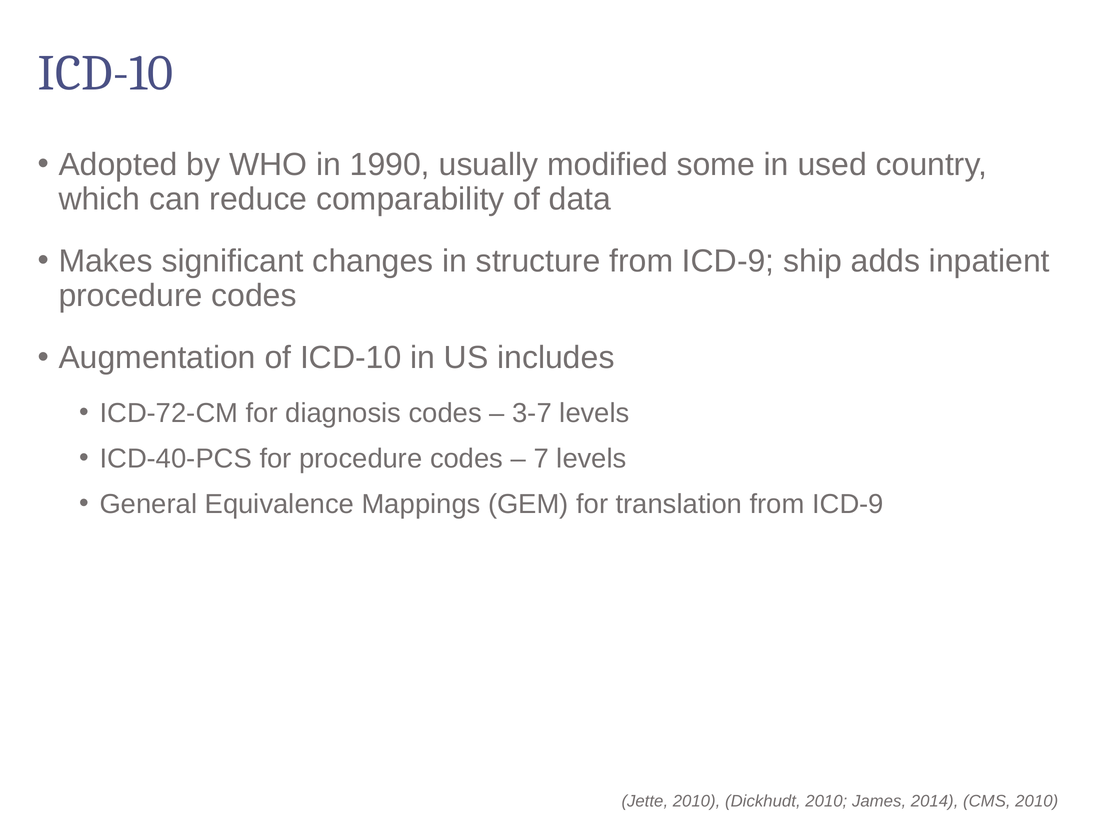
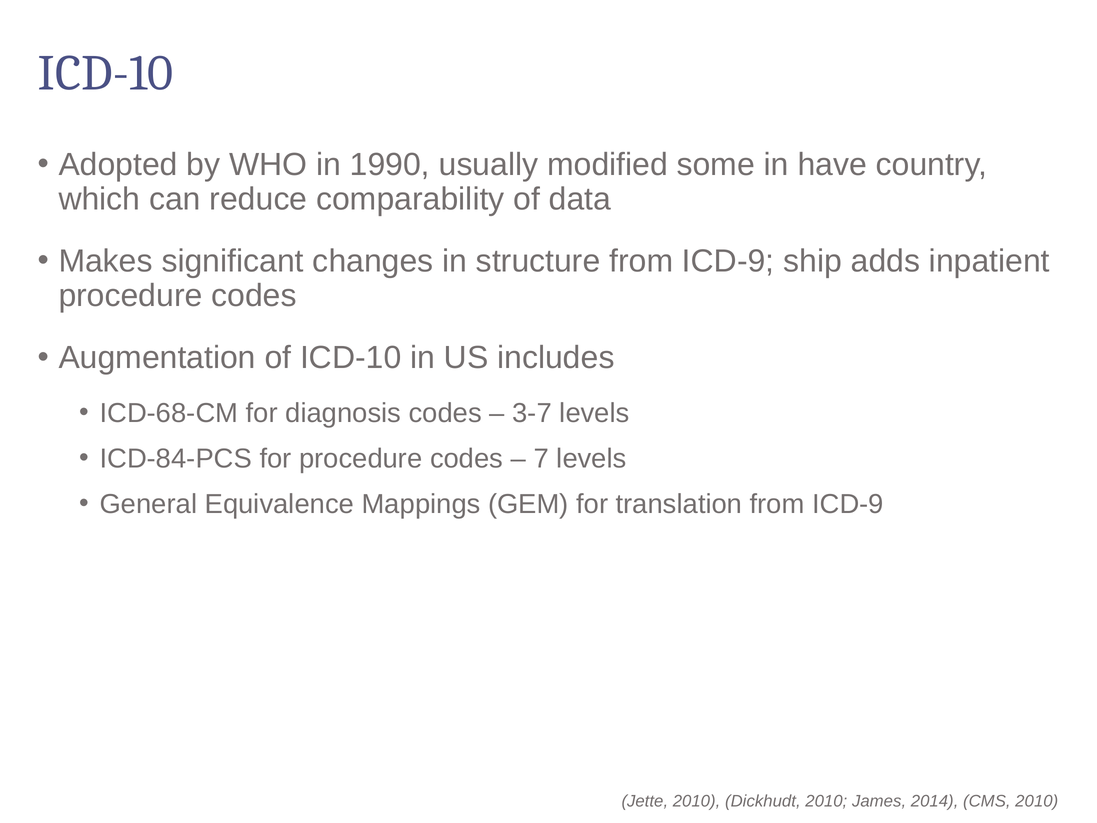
used: used -> have
ICD-72-CM: ICD-72-CM -> ICD-68-CM
ICD-40-PCS: ICD-40-PCS -> ICD-84-PCS
